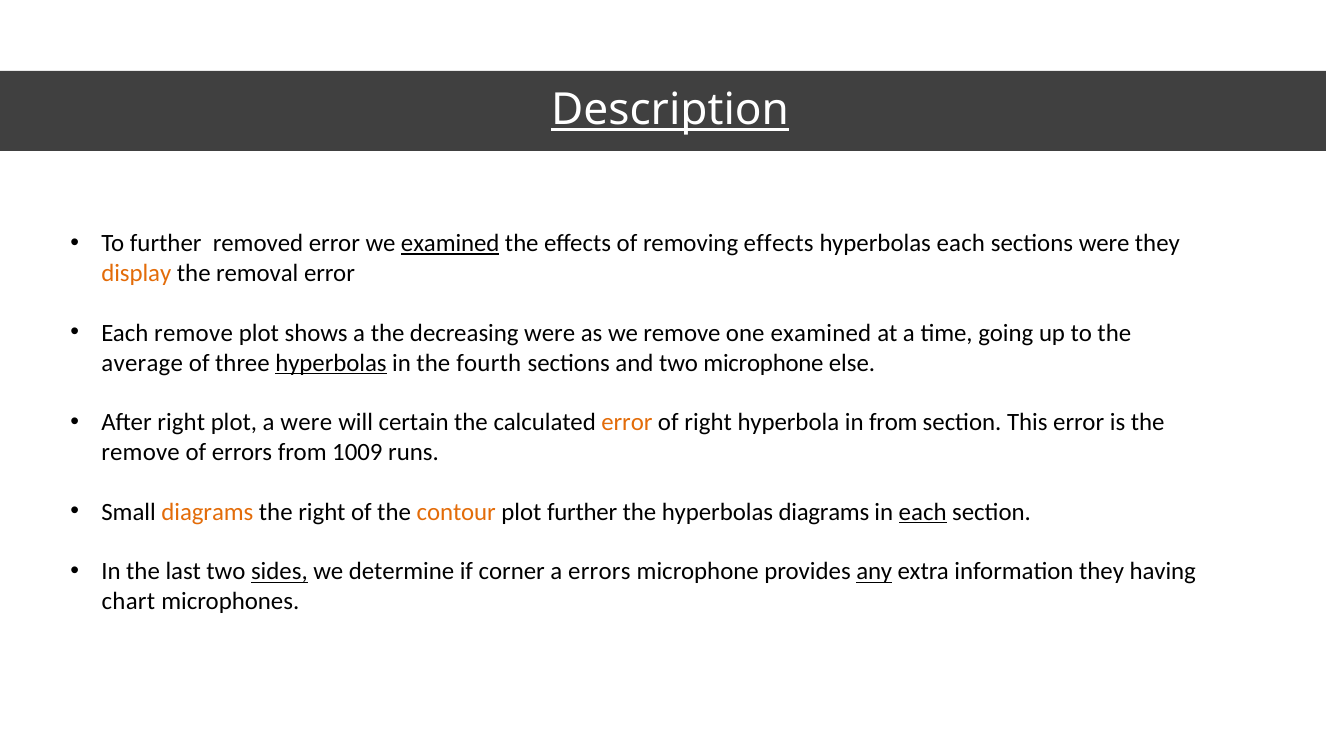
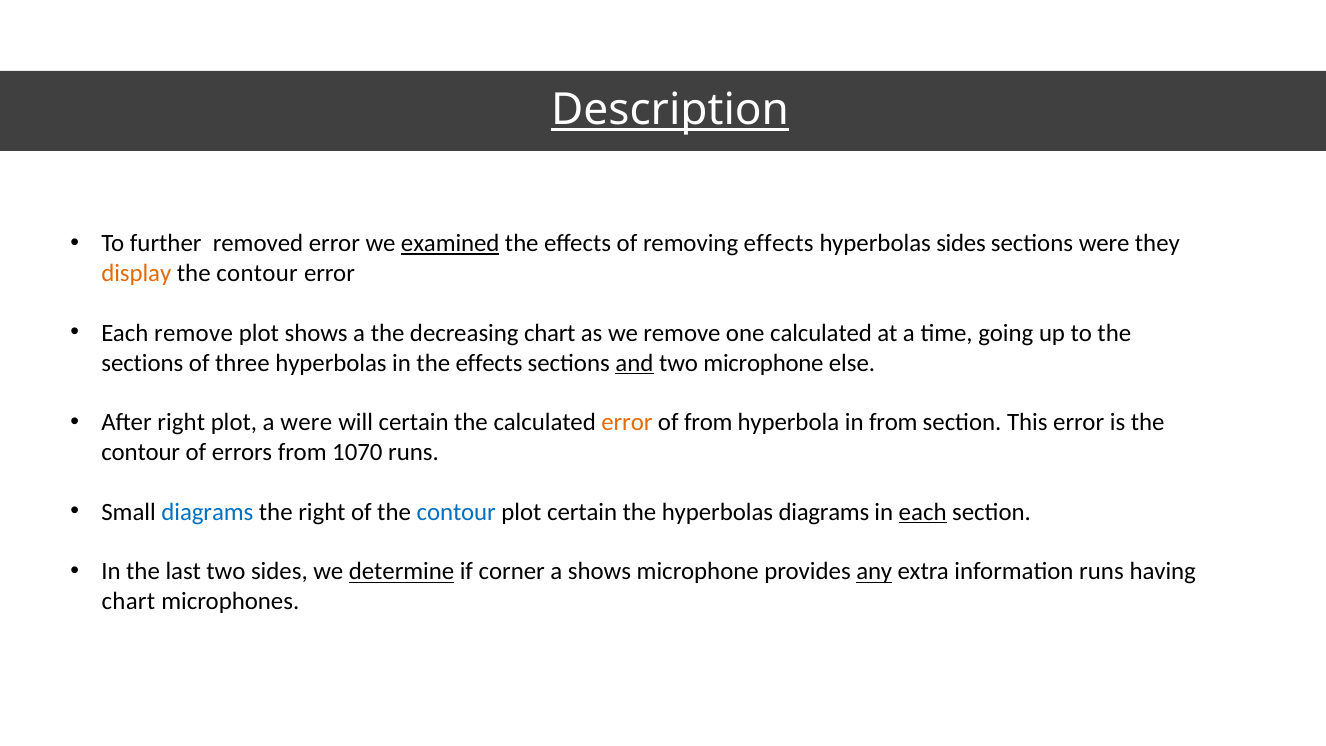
hyperbolas each: each -> sides
removal at (257, 273): removal -> contour
decreasing were: were -> chart
one examined: examined -> calculated
average at (142, 363): average -> sections
hyperbolas at (331, 363) underline: present -> none
in the fourth: fourth -> effects
and underline: none -> present
of right: right -> from
remove at (141, 452): remove -> contour
1009: 1009 -> 1070
diagrams at (207, 512) colour: orange -> blue
contour at (456, 512) colour: orange -> blue
plot further: further -> certain
sides at (279, 572) underline: present -> none
determine underline: none -> present
a errors: errors -> shows
information they: they -> runs
